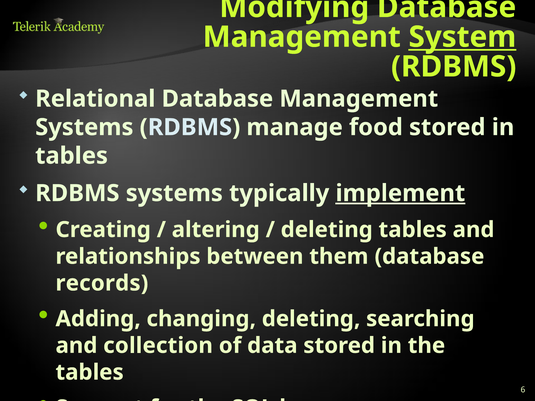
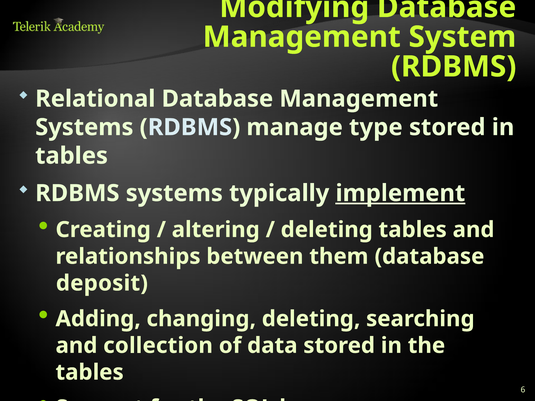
System underline: present -> none
food: food -> type
records: records -> deposit
